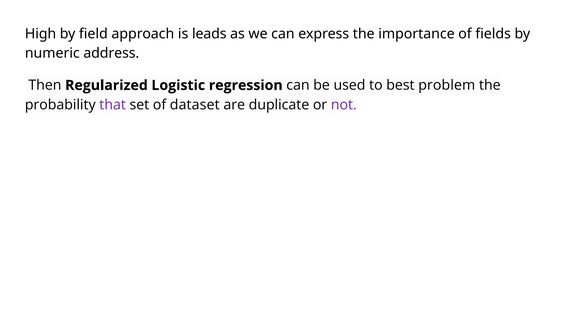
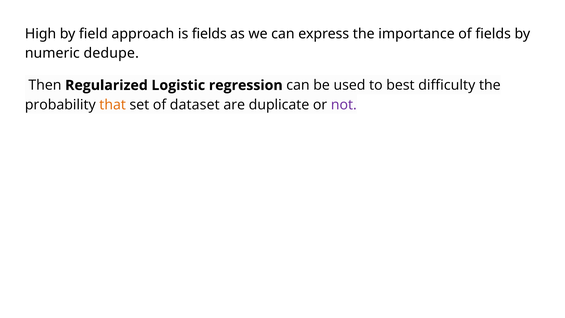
is leads: leads -> fields
address: address -> dedupe
problem: problem -> difficulty
that colour: purple -> orange
